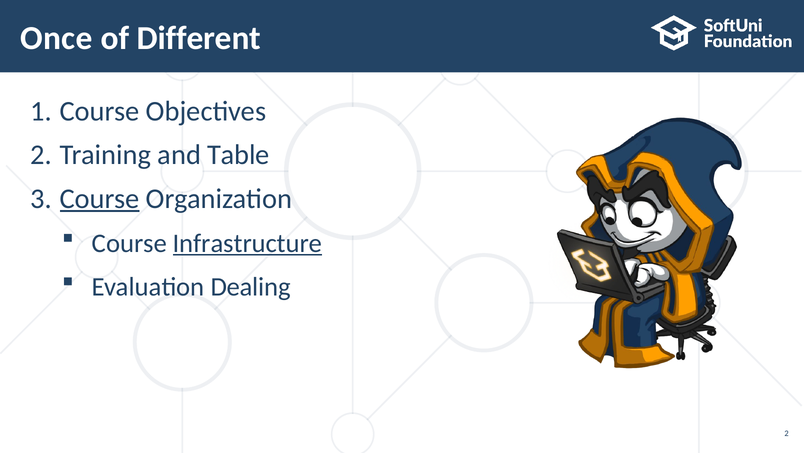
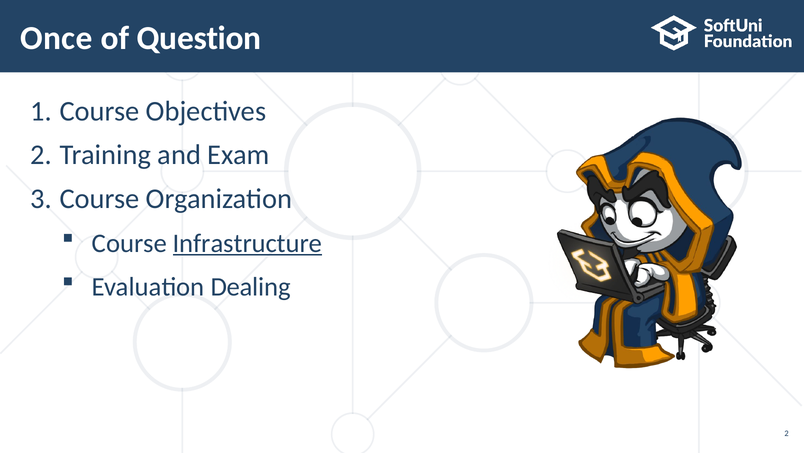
Different: Different -> Question
Table: Table -> Exam
Course at (100, 198) underline: present -> none
